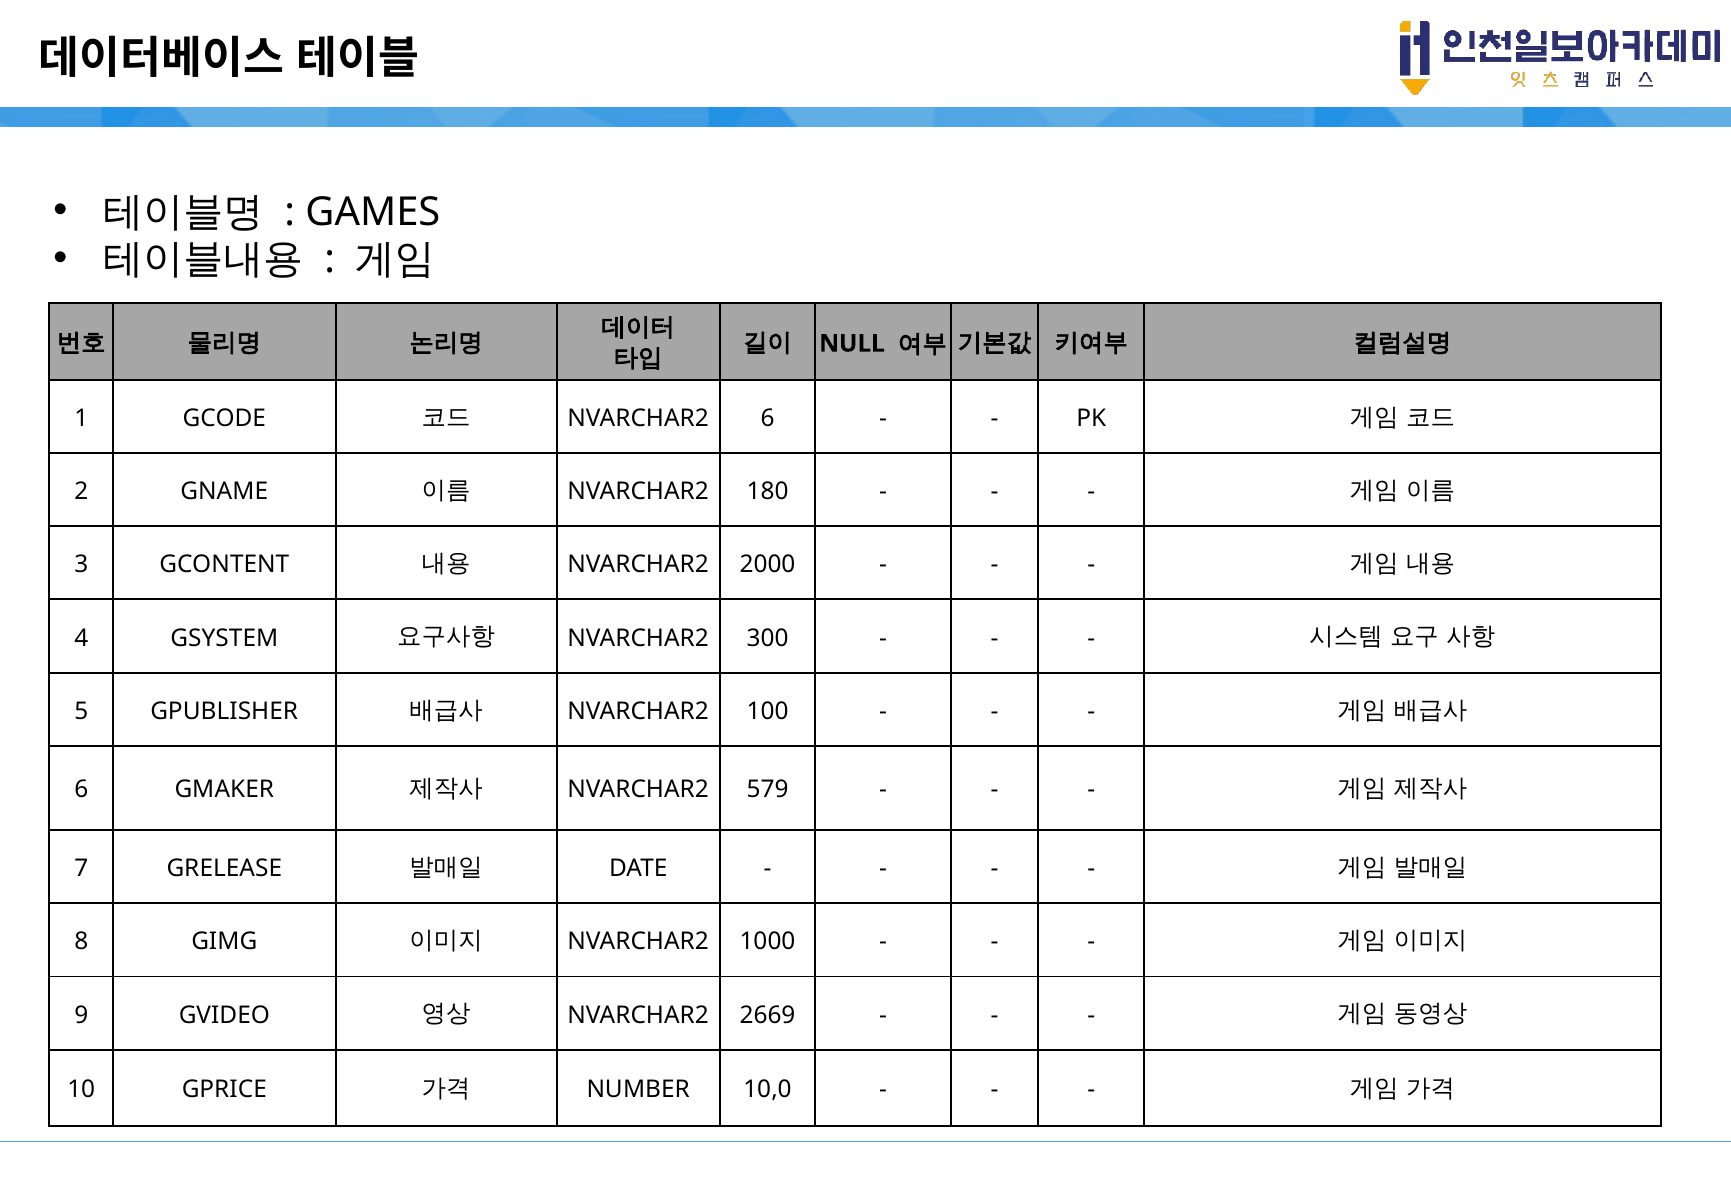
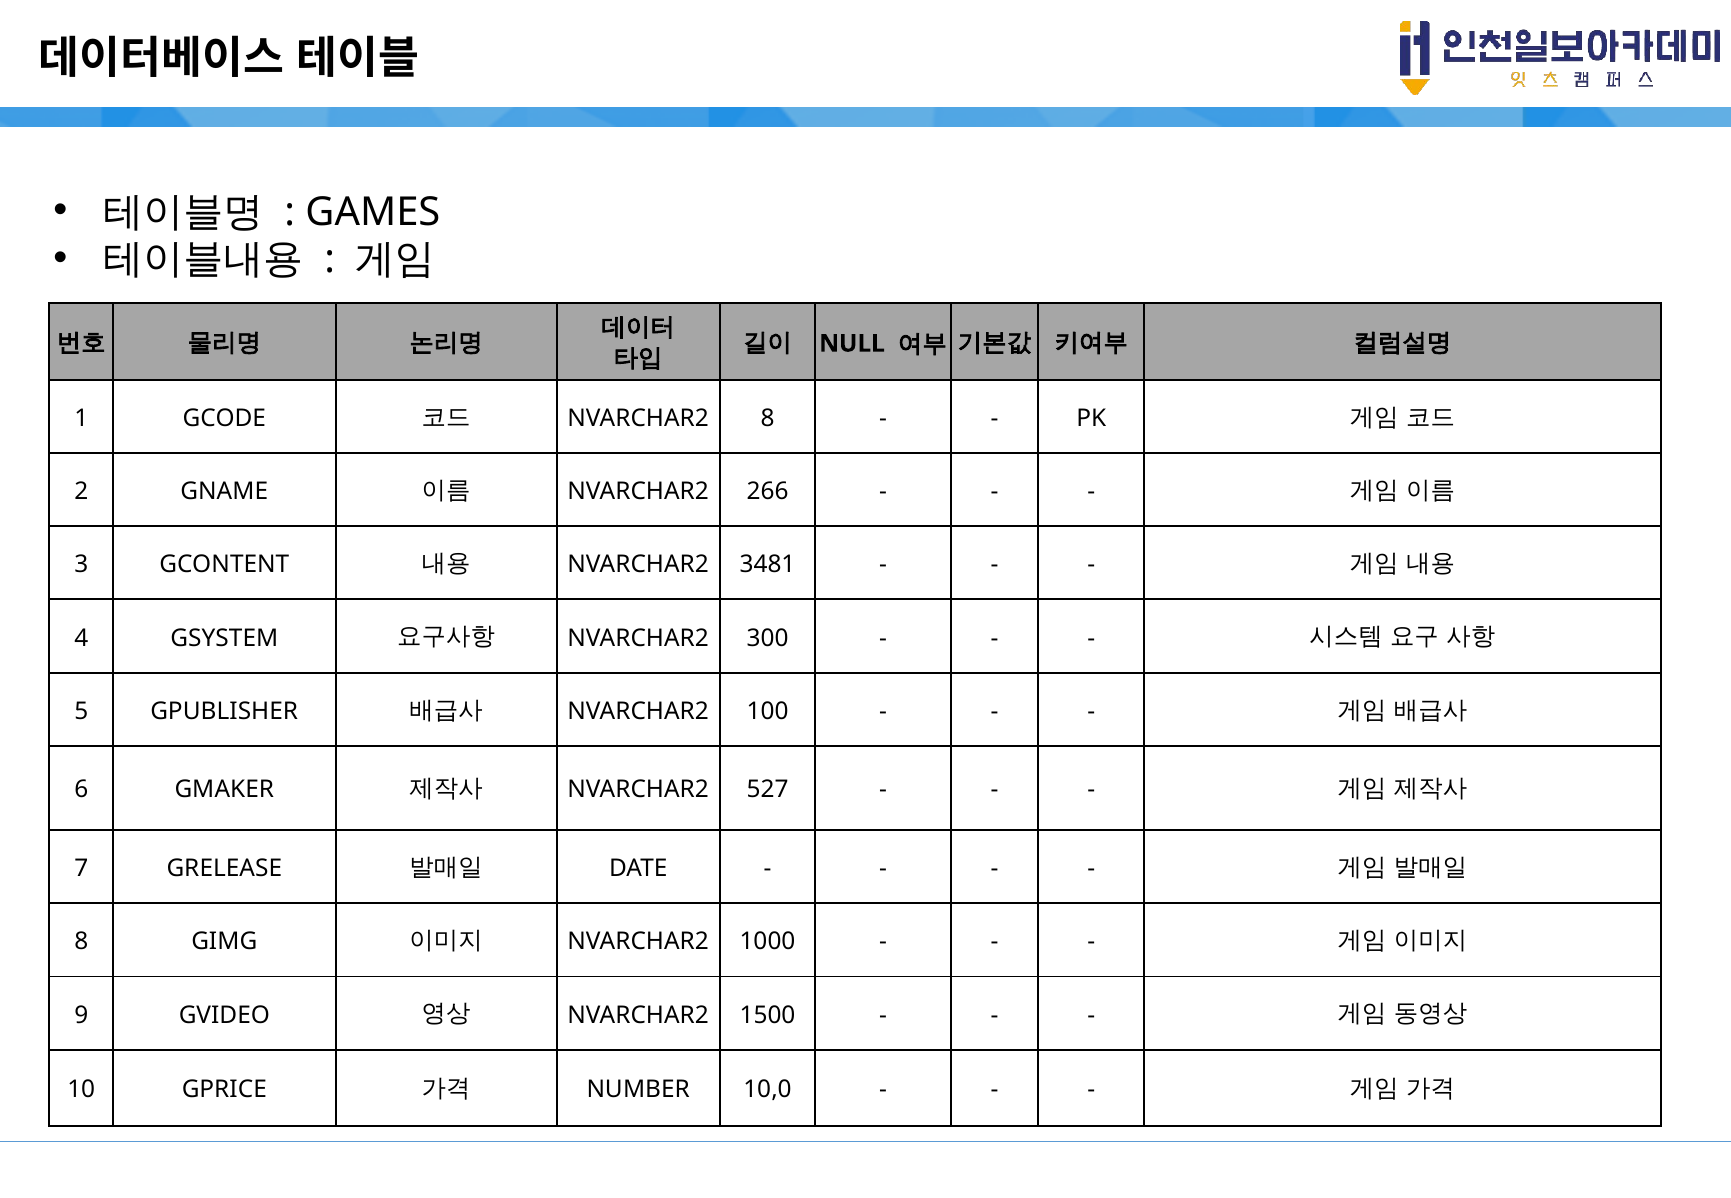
NVARCHAR2 6: 6 -> 8
180: 180 -> 266
2000: 2000 -> 3481
579: 579 -> 527
2669: 2669 -> 1500
